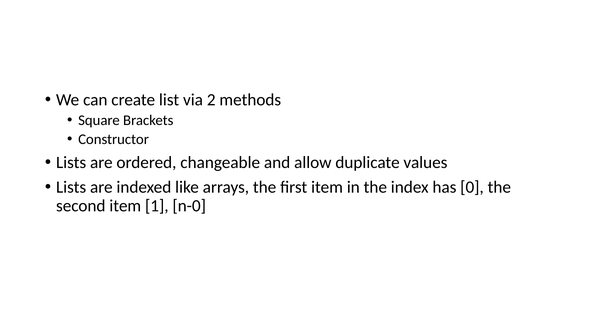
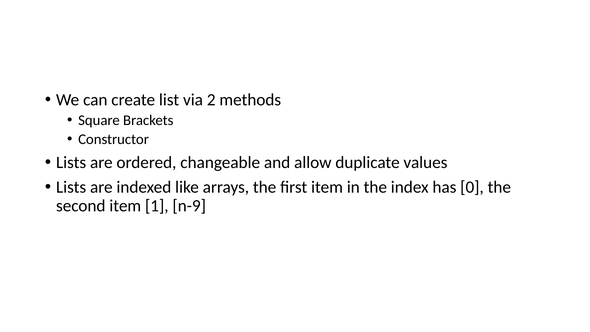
n-0: n-0 -> n-9
